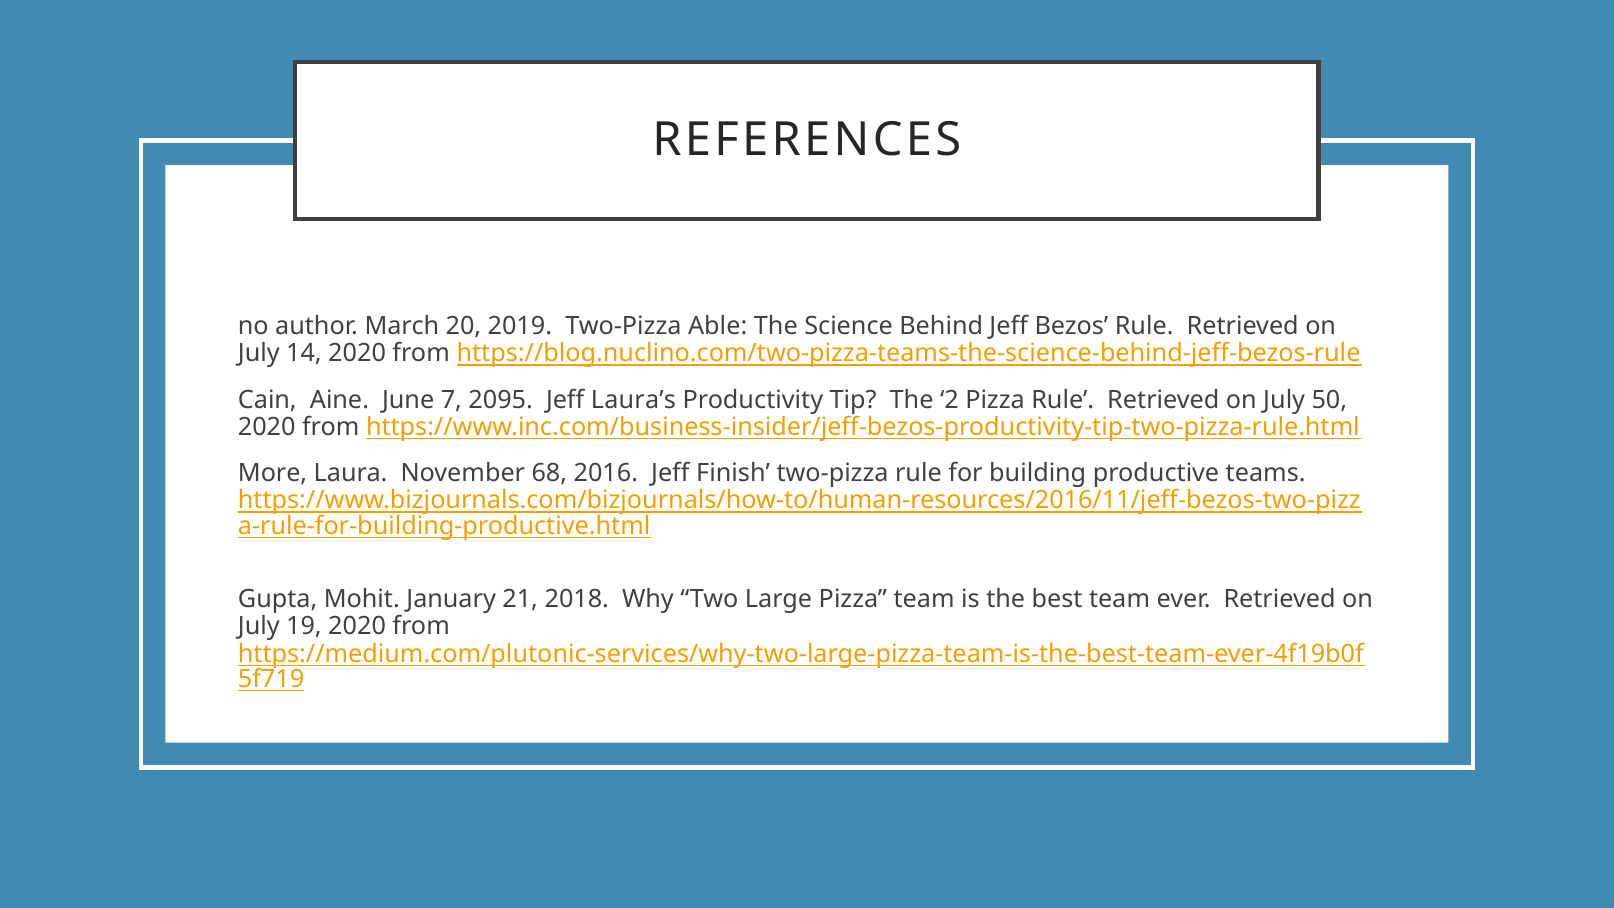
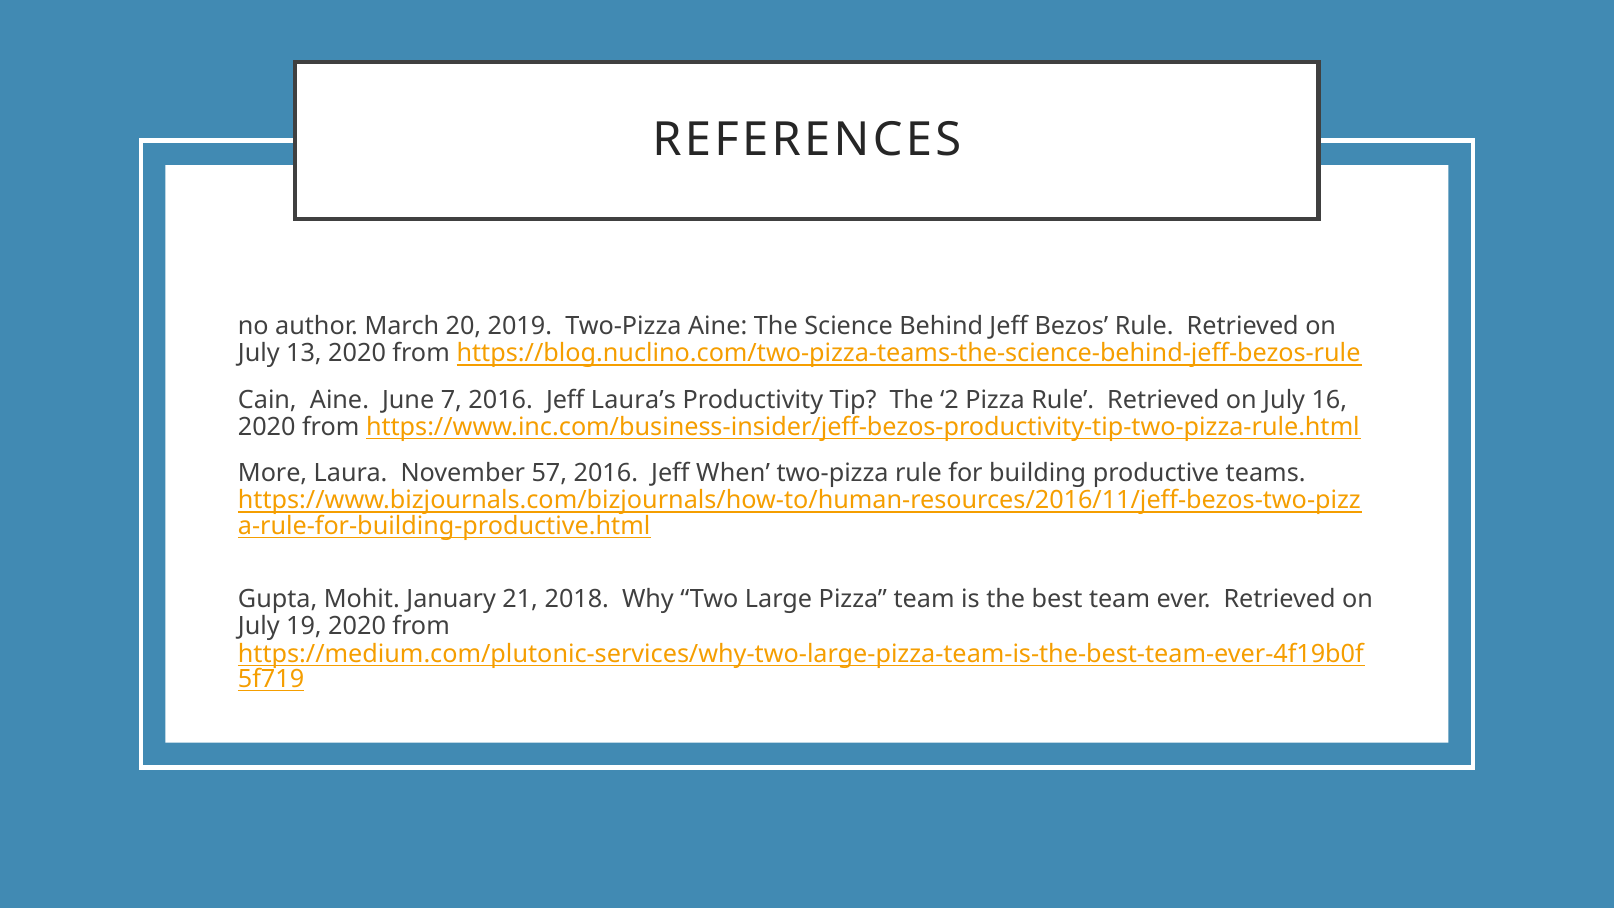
Two-Pizza Able: Able -> Aine
14: 14 -> 13
7 2095: 2095 -> 2016
50: 50 -> 16
68: 68 -> 57
Finish: Finish -> When
